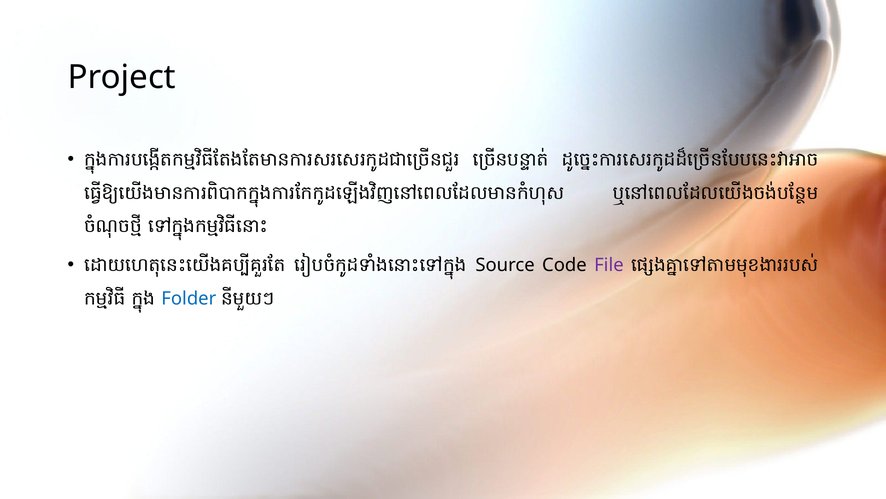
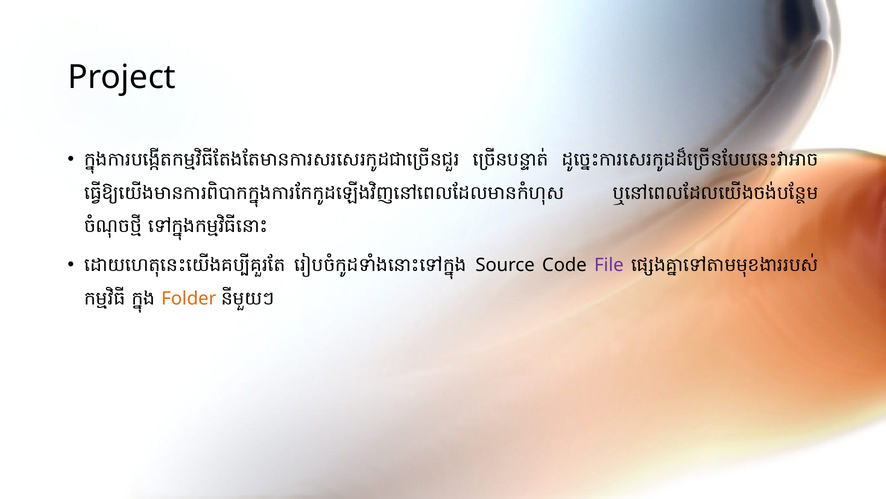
Folder colour: blue -> orange
